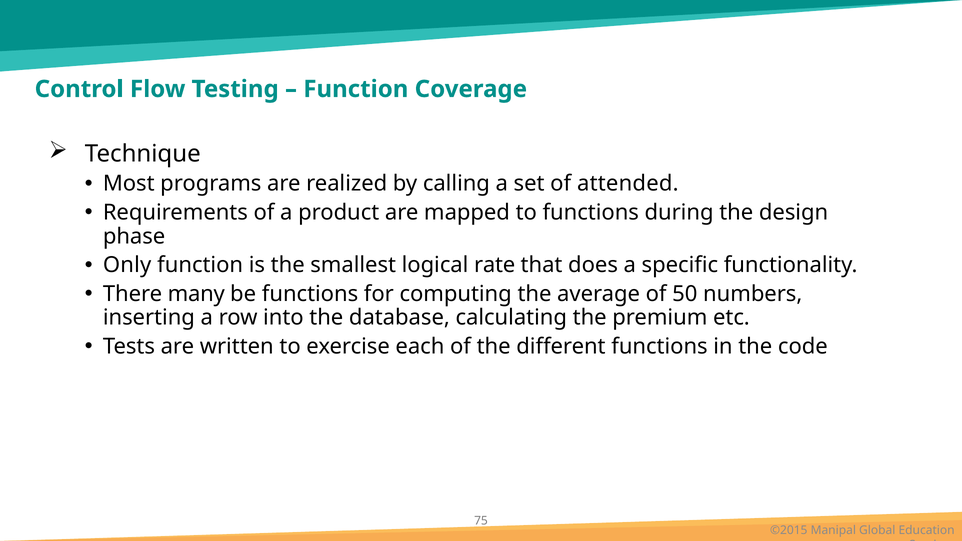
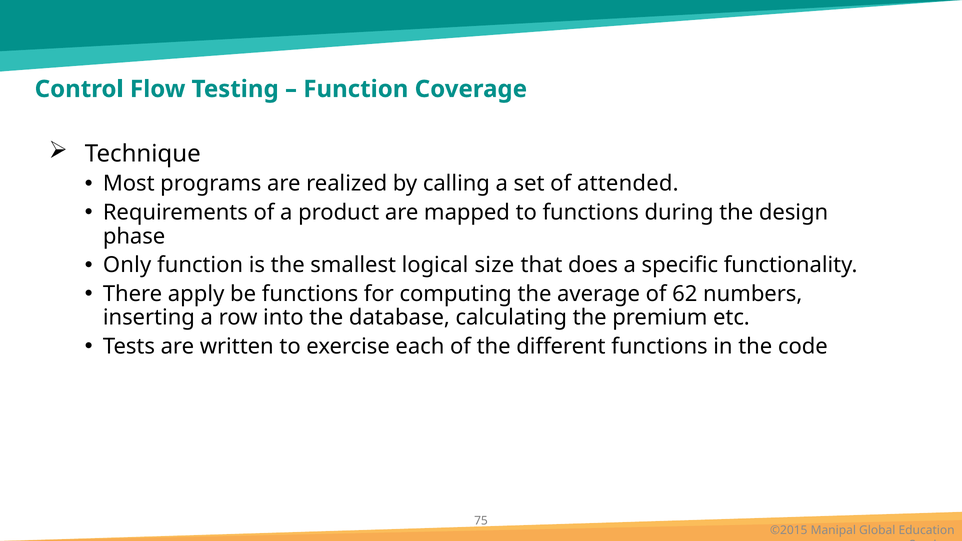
rate: rate -> size
many: many -> apply
50: 50 -> 62
